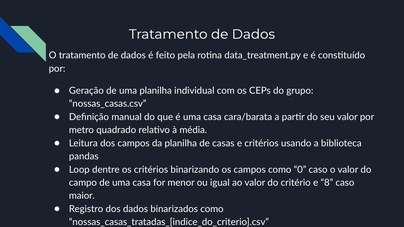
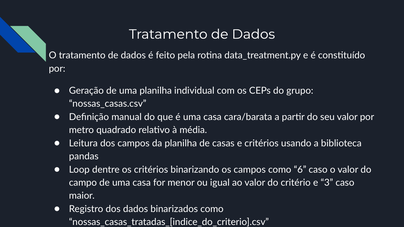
0: 0 -> 6
8: 8 -> 3
